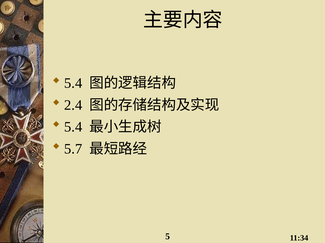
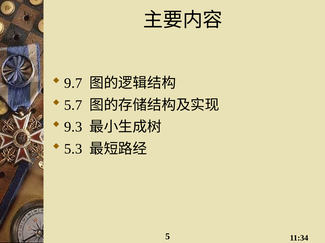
5.4 at (73, 83): 5.4 -> 9.7
2.4: 2.4 -> 5.7
5.4 at (73, 127): 5.4 -> 9.3
5.7: 5.7 -> 5.3
